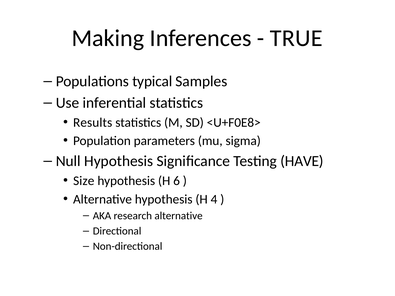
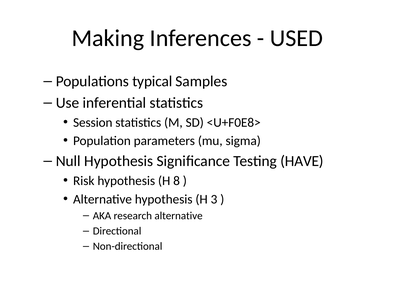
TRUE: TRUE -> USED
Results: Results -> Session
Size: Size -> Risk
6: 6 -> 8
4: 4 -> 3
